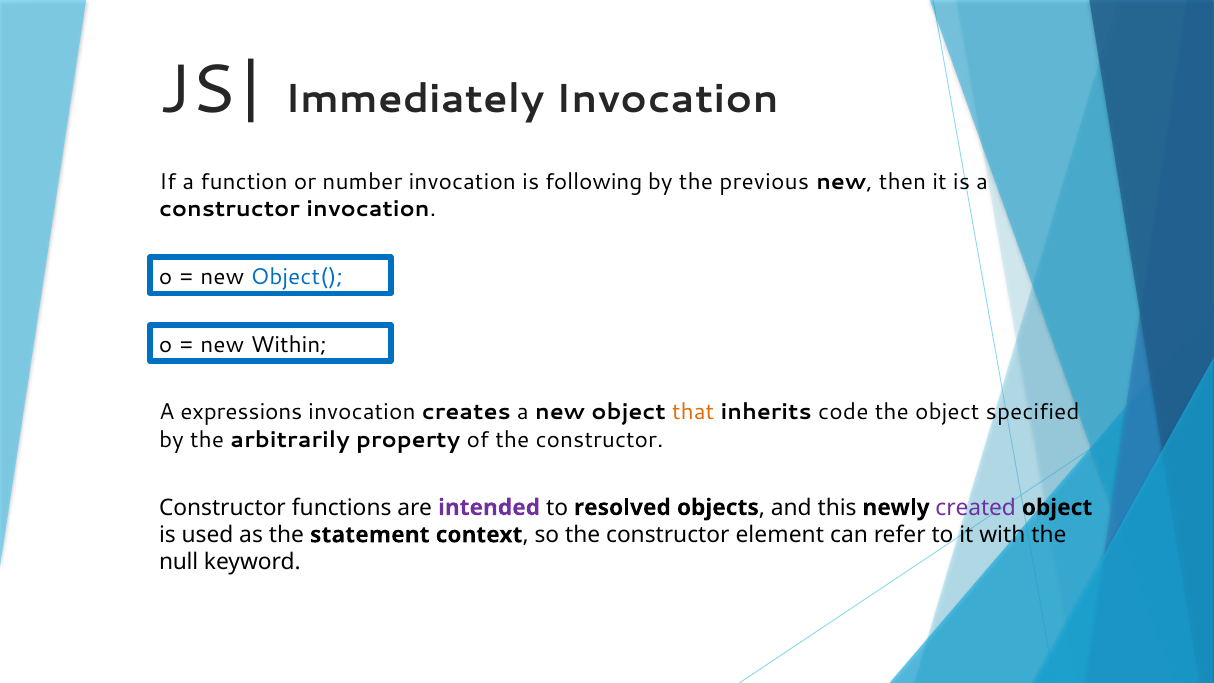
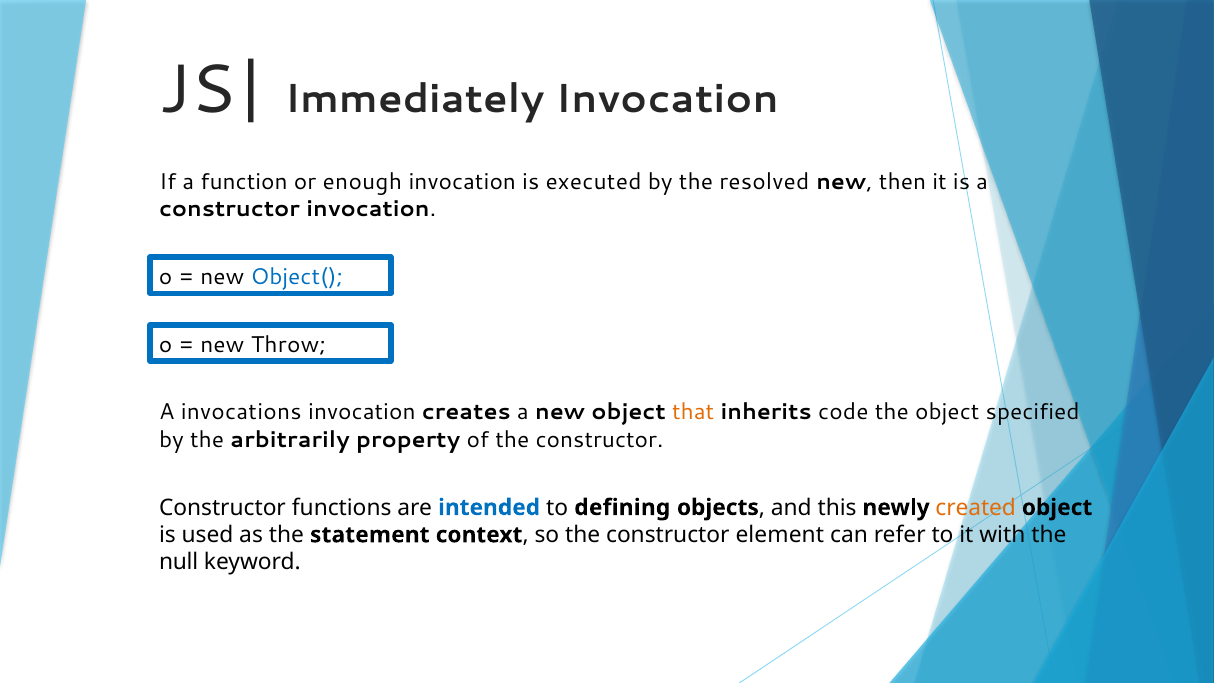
number: number -> enough
following: following -> executed
previous: previous -> resolved
Within: Within -> Throw
expressions: expressions -> invocations
intended colour: purple -> blue
resolved: resolved -> defining
created colour: purple -> orange
